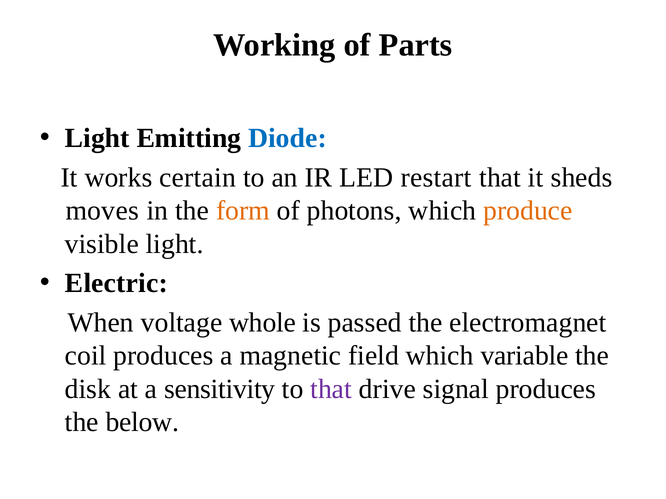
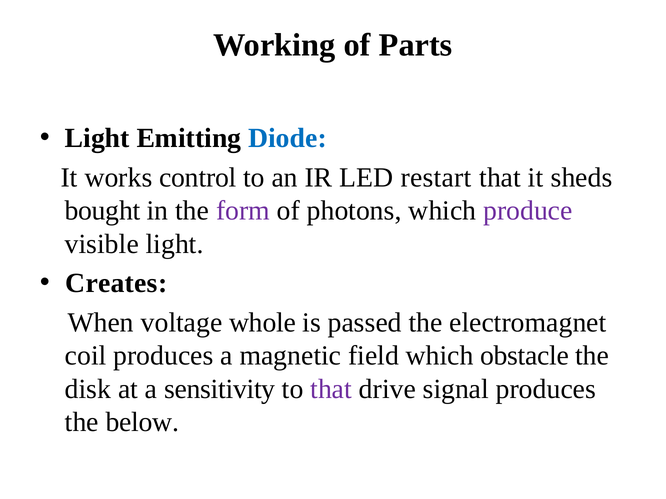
certain: certain -> control
moves: moves -> bought
form colour: orange -> purple
produce colour: orange -> purple
Electric: Electric -> Creates
variable: variable -> obstacle
